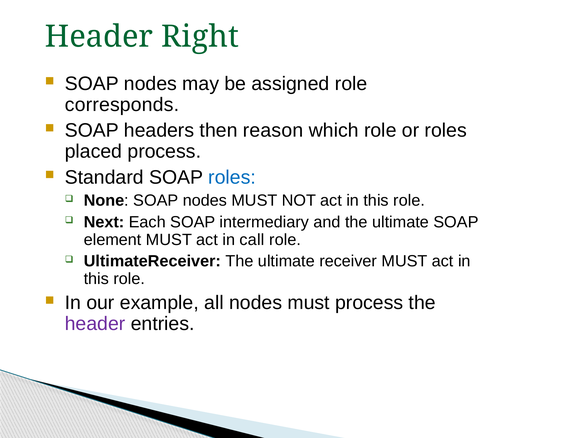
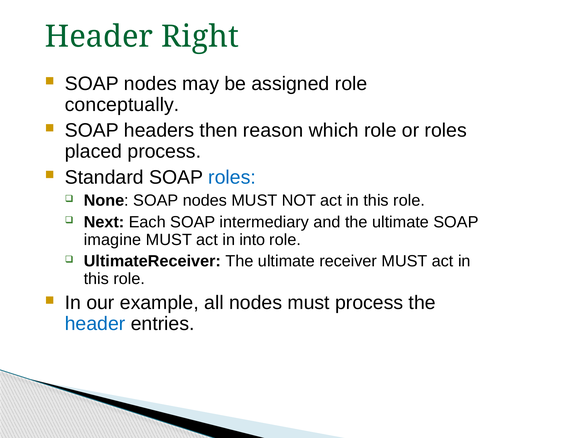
corresponds: corresponds -> conceptually
element: element -> imagine
call: call -> into
header at (95, 324) colour: purple -> blue
